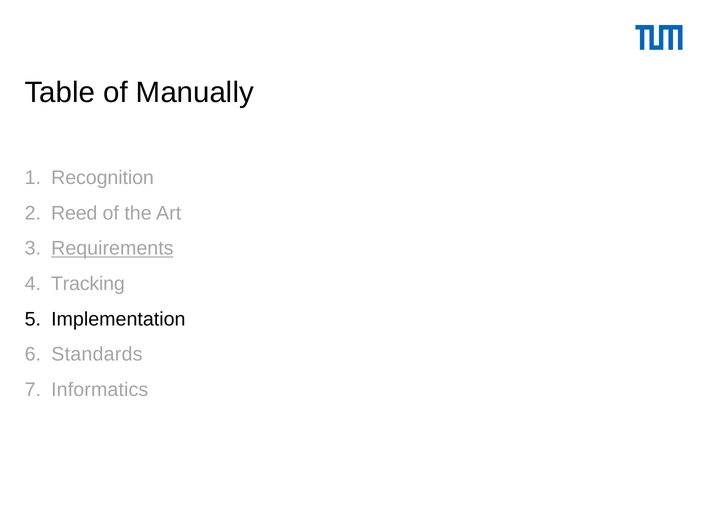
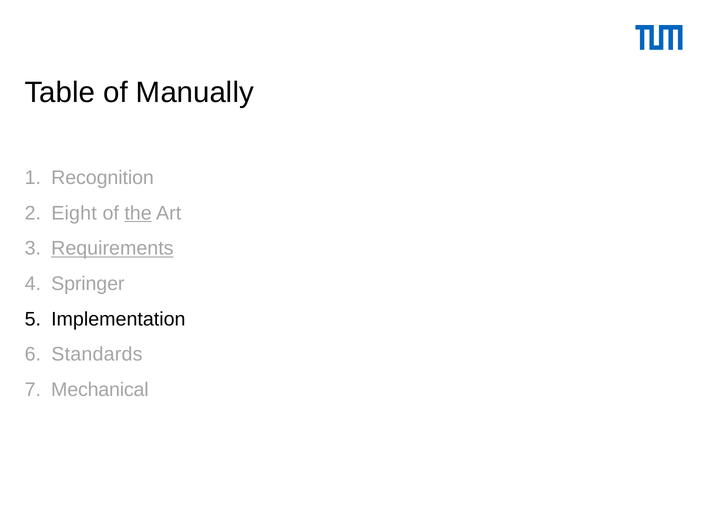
Reed: Reed -> Eight
the underline: none -> present
Tracking: Tracking -> Springer
Informatics: Informatics -> Mechanical
